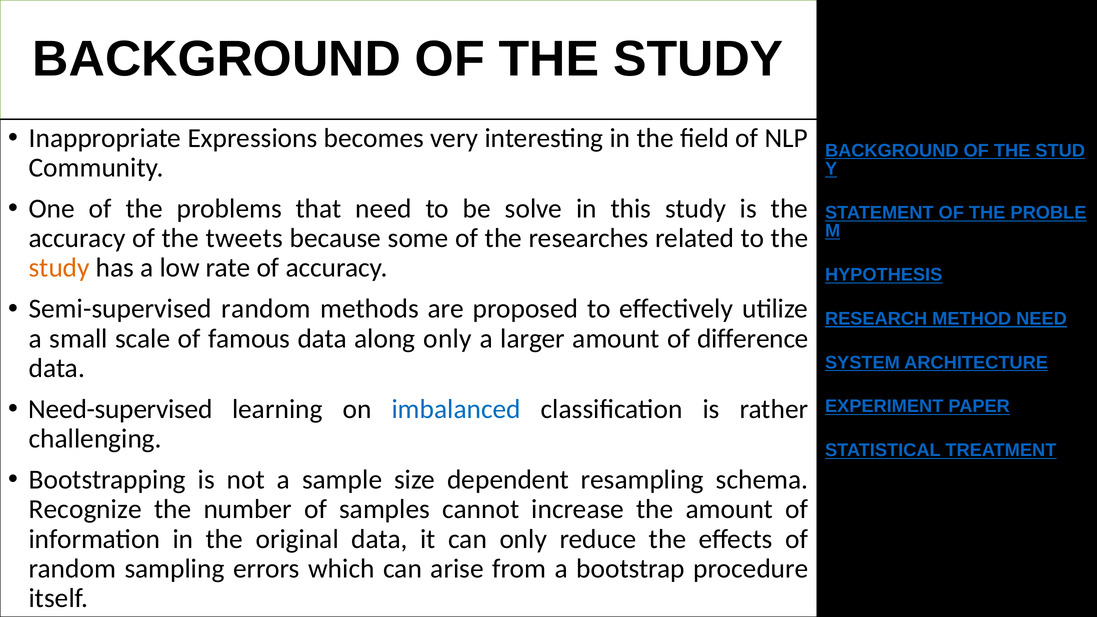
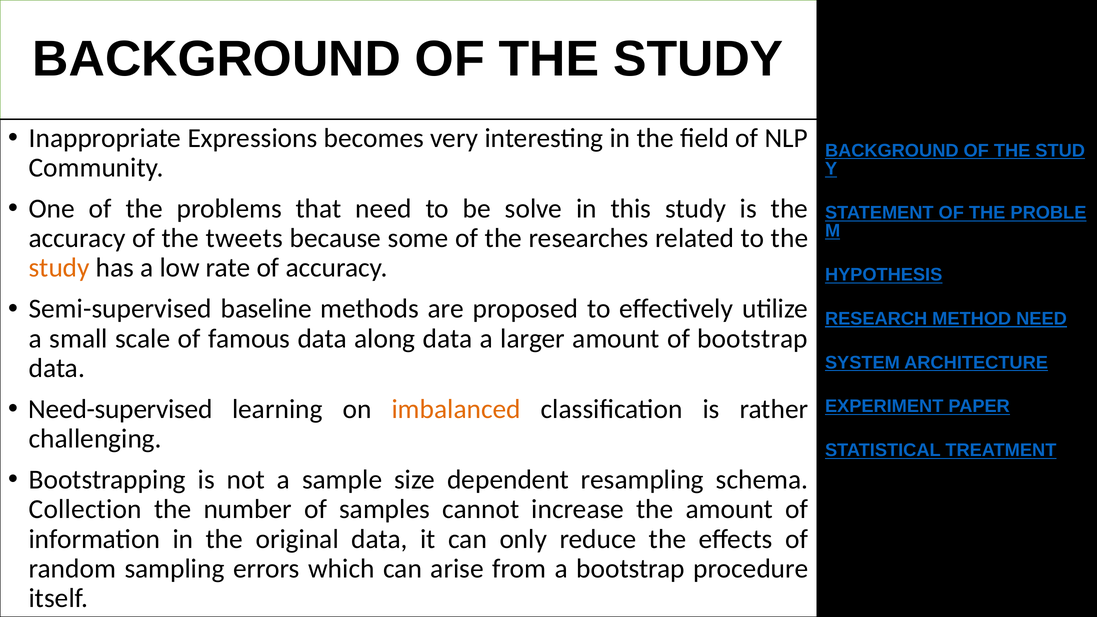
Semi-supervised random: random -> baseline
along only: only -> data
of difference: difference -> bootstrap
imbalanced colour: blue -> orange
Recognize: Recognize -> Collection
